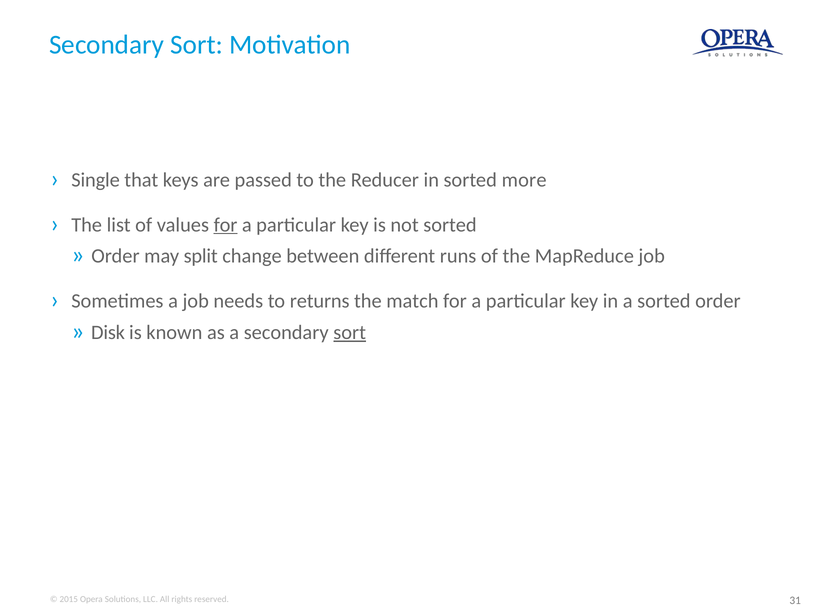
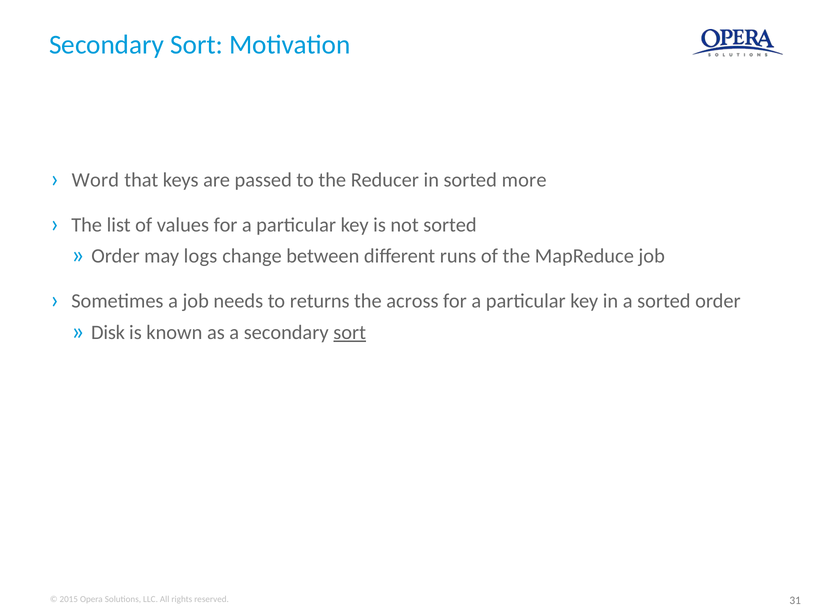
Single: Single -> Word
for at (226, 225) underline: present -> none
split: split -> logs
match: match -> across
